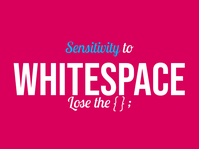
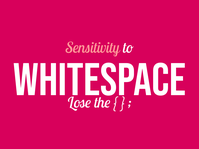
Sensitivity colour: light blue -> pink
